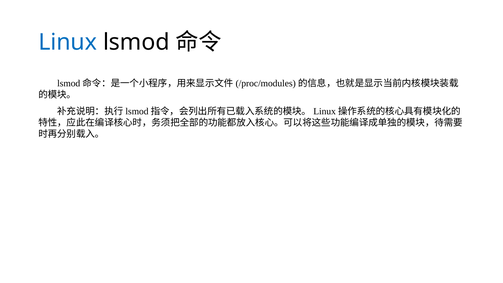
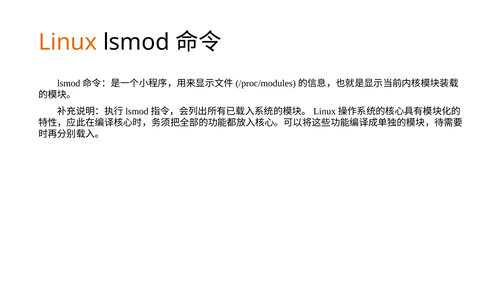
Linux colour: blue -> orange
